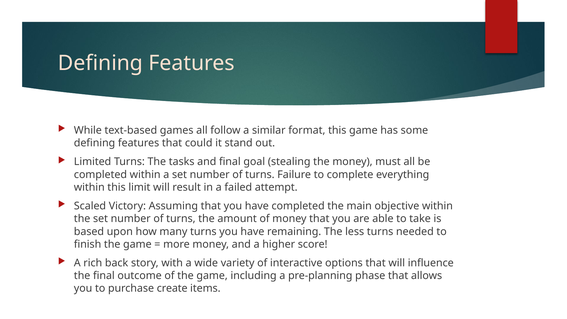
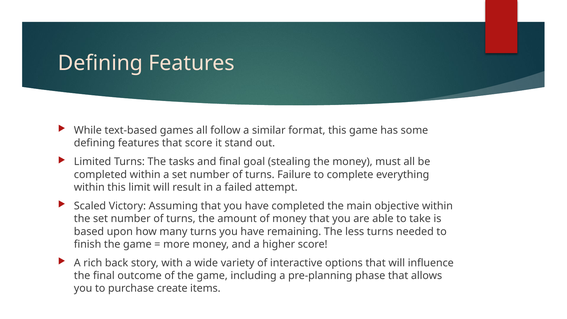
that could: could -> score
